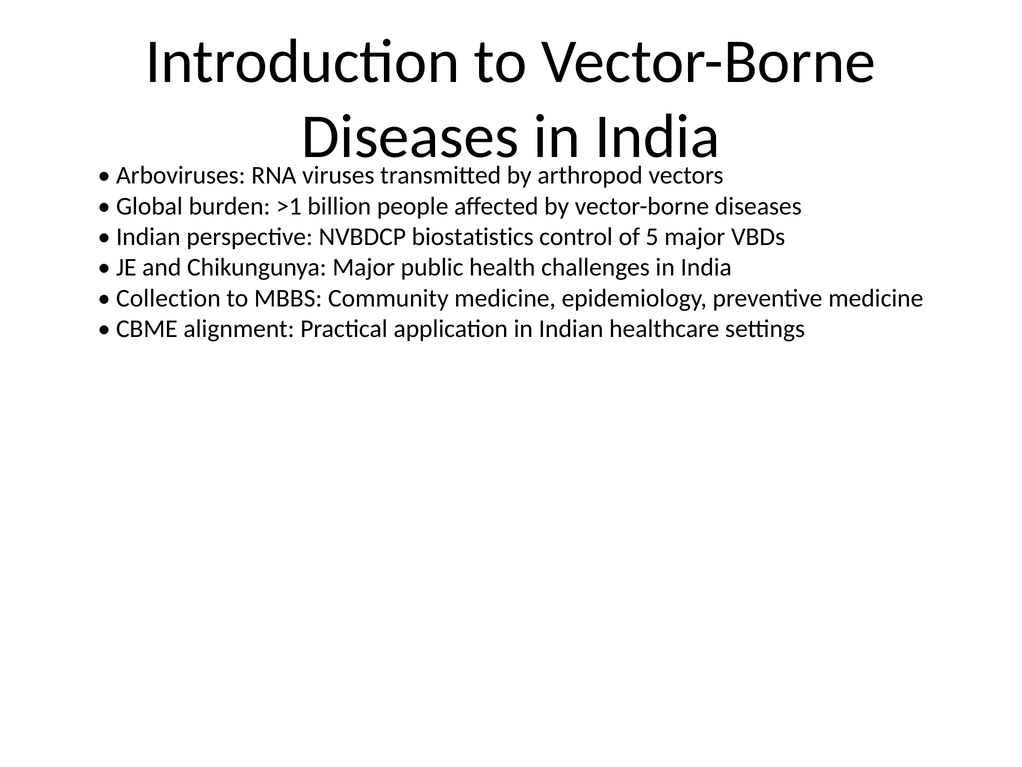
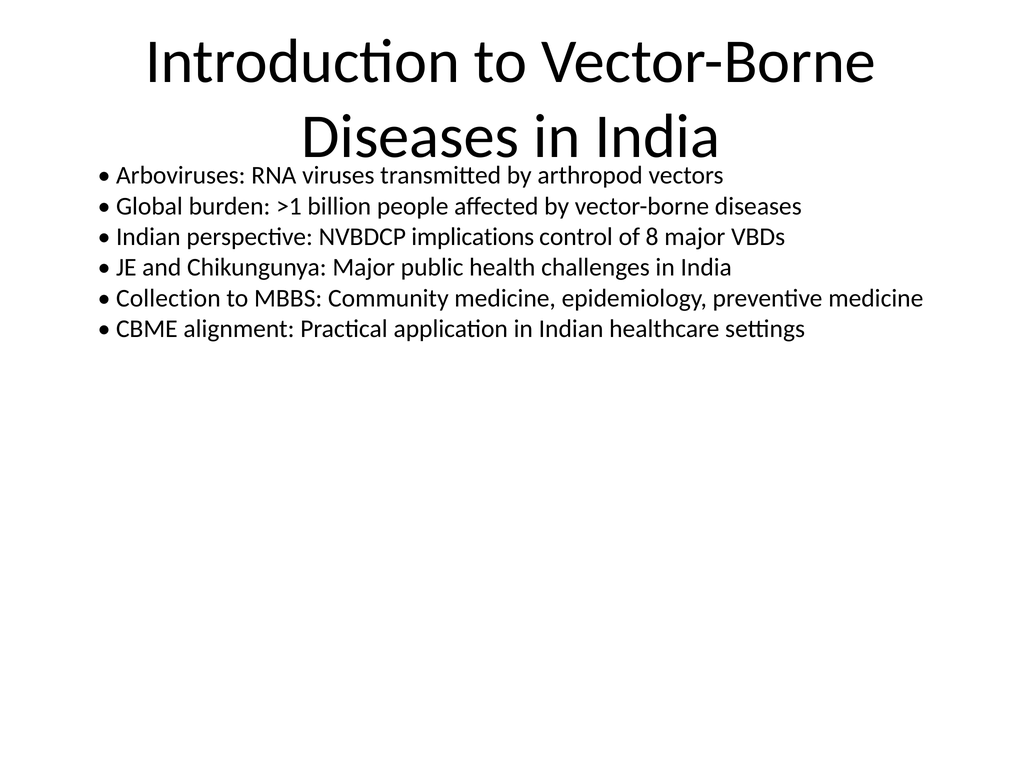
biostatistics: biostatistics -> implications
5: 5 -> 8
